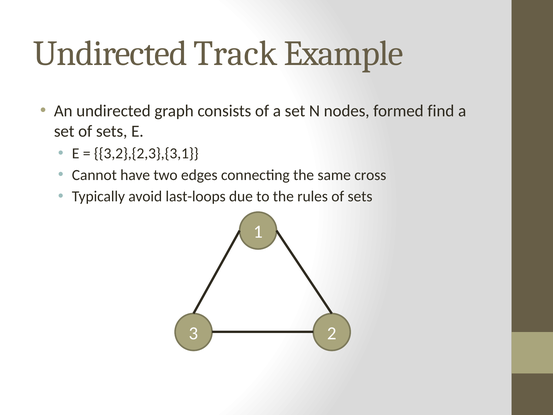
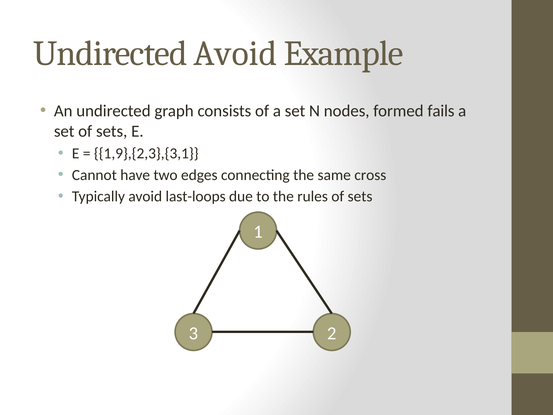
Undirected Track: Track -> Avoid
find: find -> fails
3,2},{2,3},{3,1: 3,2},{2,3},{3,1 -> 1,9},{2,3},{3,1
